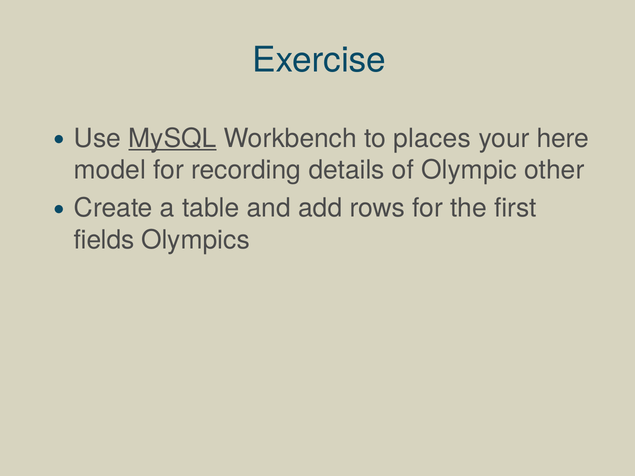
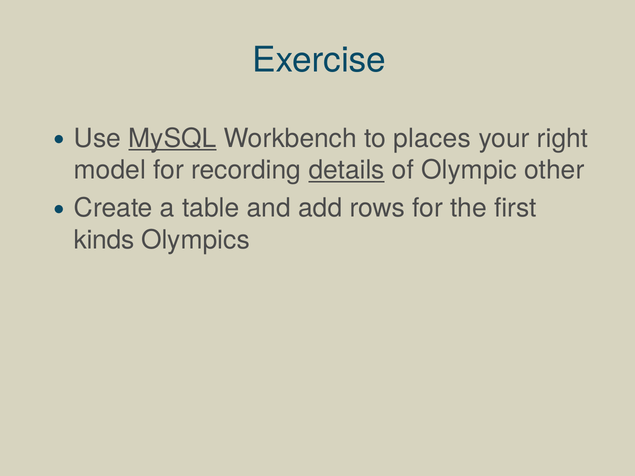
here: here -> right
details underline: none -> present
fields: fields -> kinds
